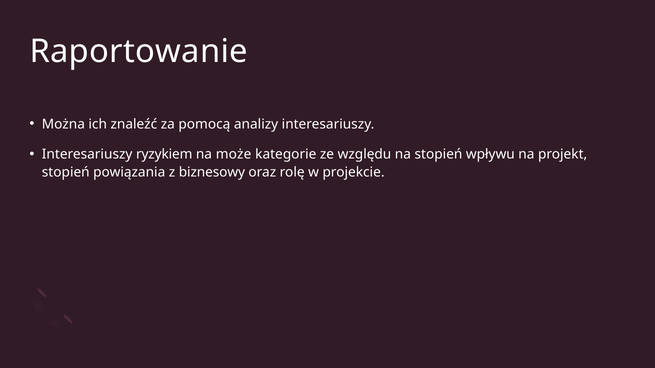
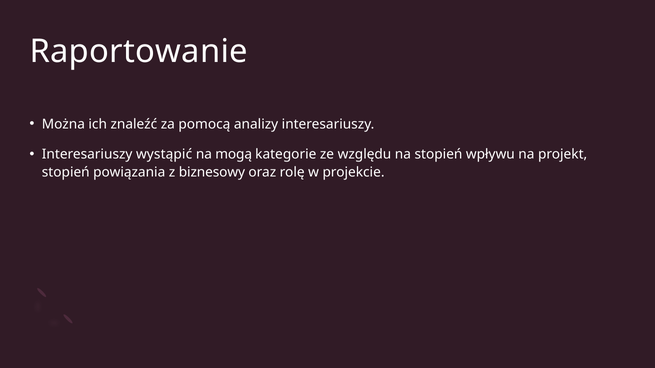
ryzykiem: ryzykiem -> wystąpić
może: może -> mogą
